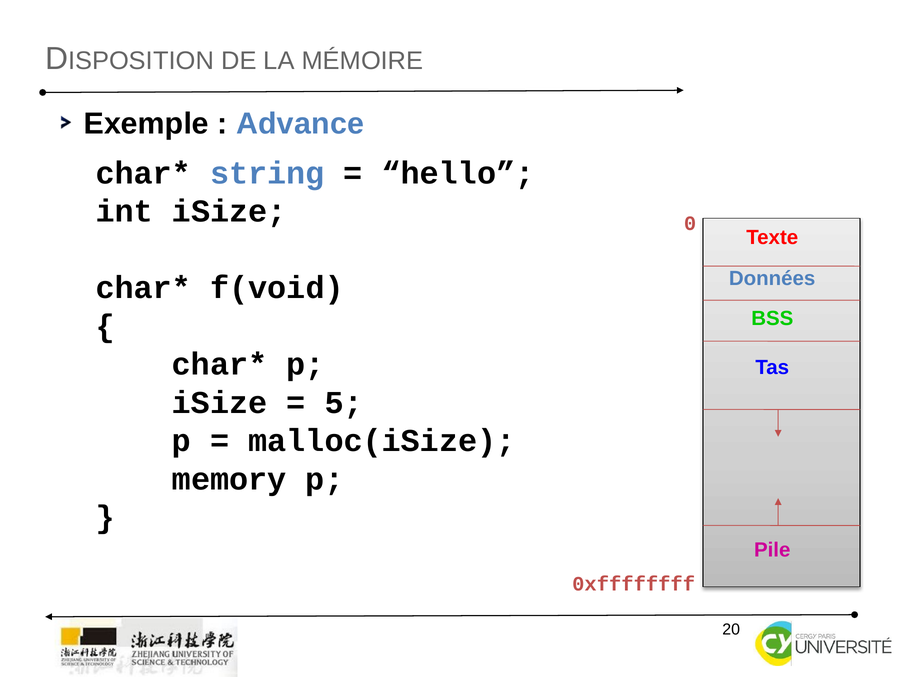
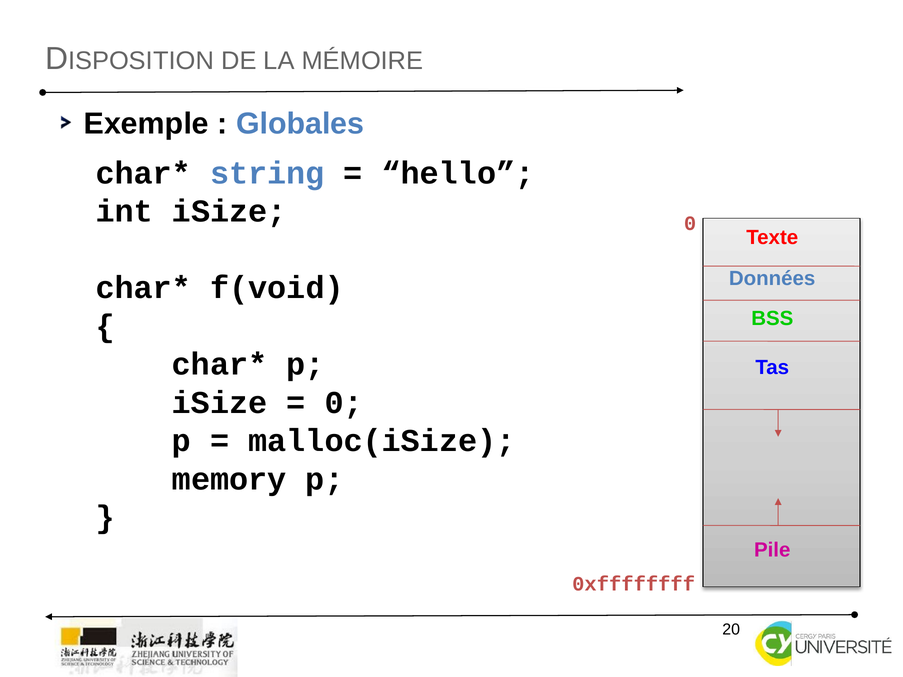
Advance: Advance -> Globales
5 at (344, 403): 5 -> 0
